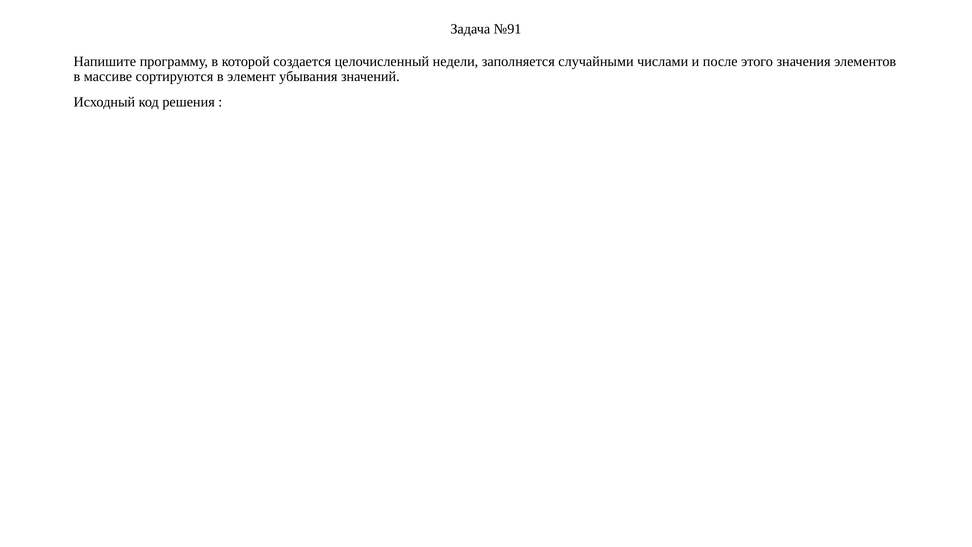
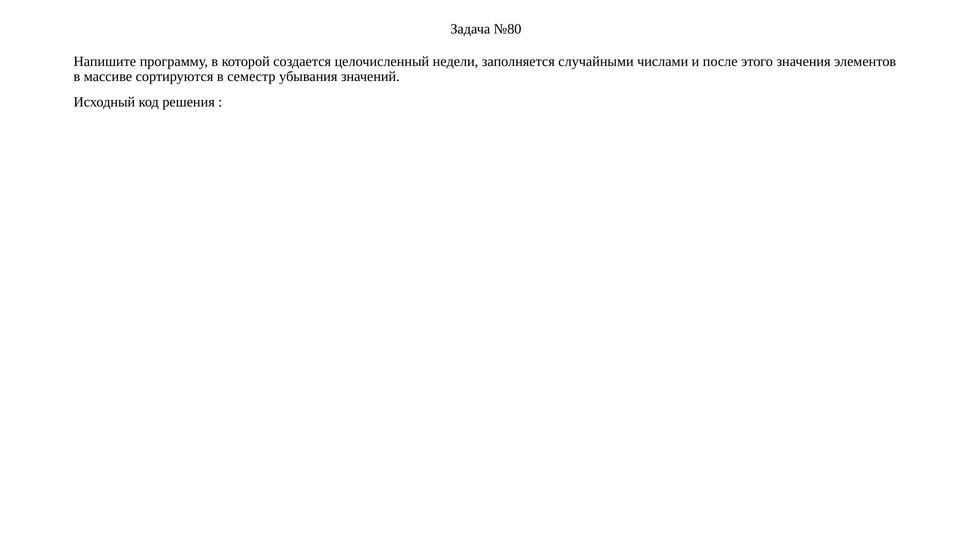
№91: №91 -> №80
элемент: элемент -> семестр
